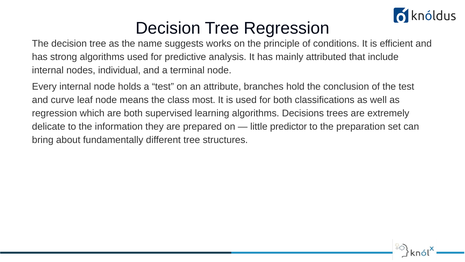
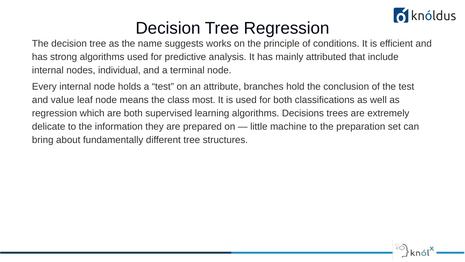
curve: curve -> value
predictor: predictor -> machine
